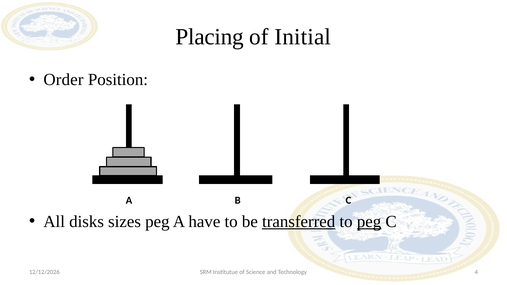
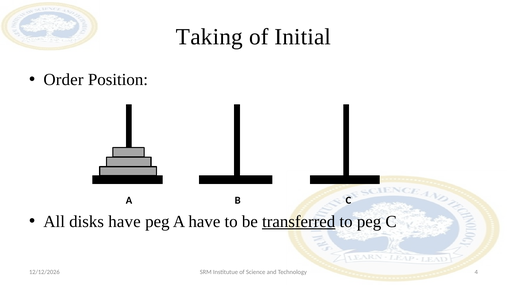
Placing: Placing -> Taking
disks sizes: sizes -> have
peg at (369, 222) underline: present -> none
